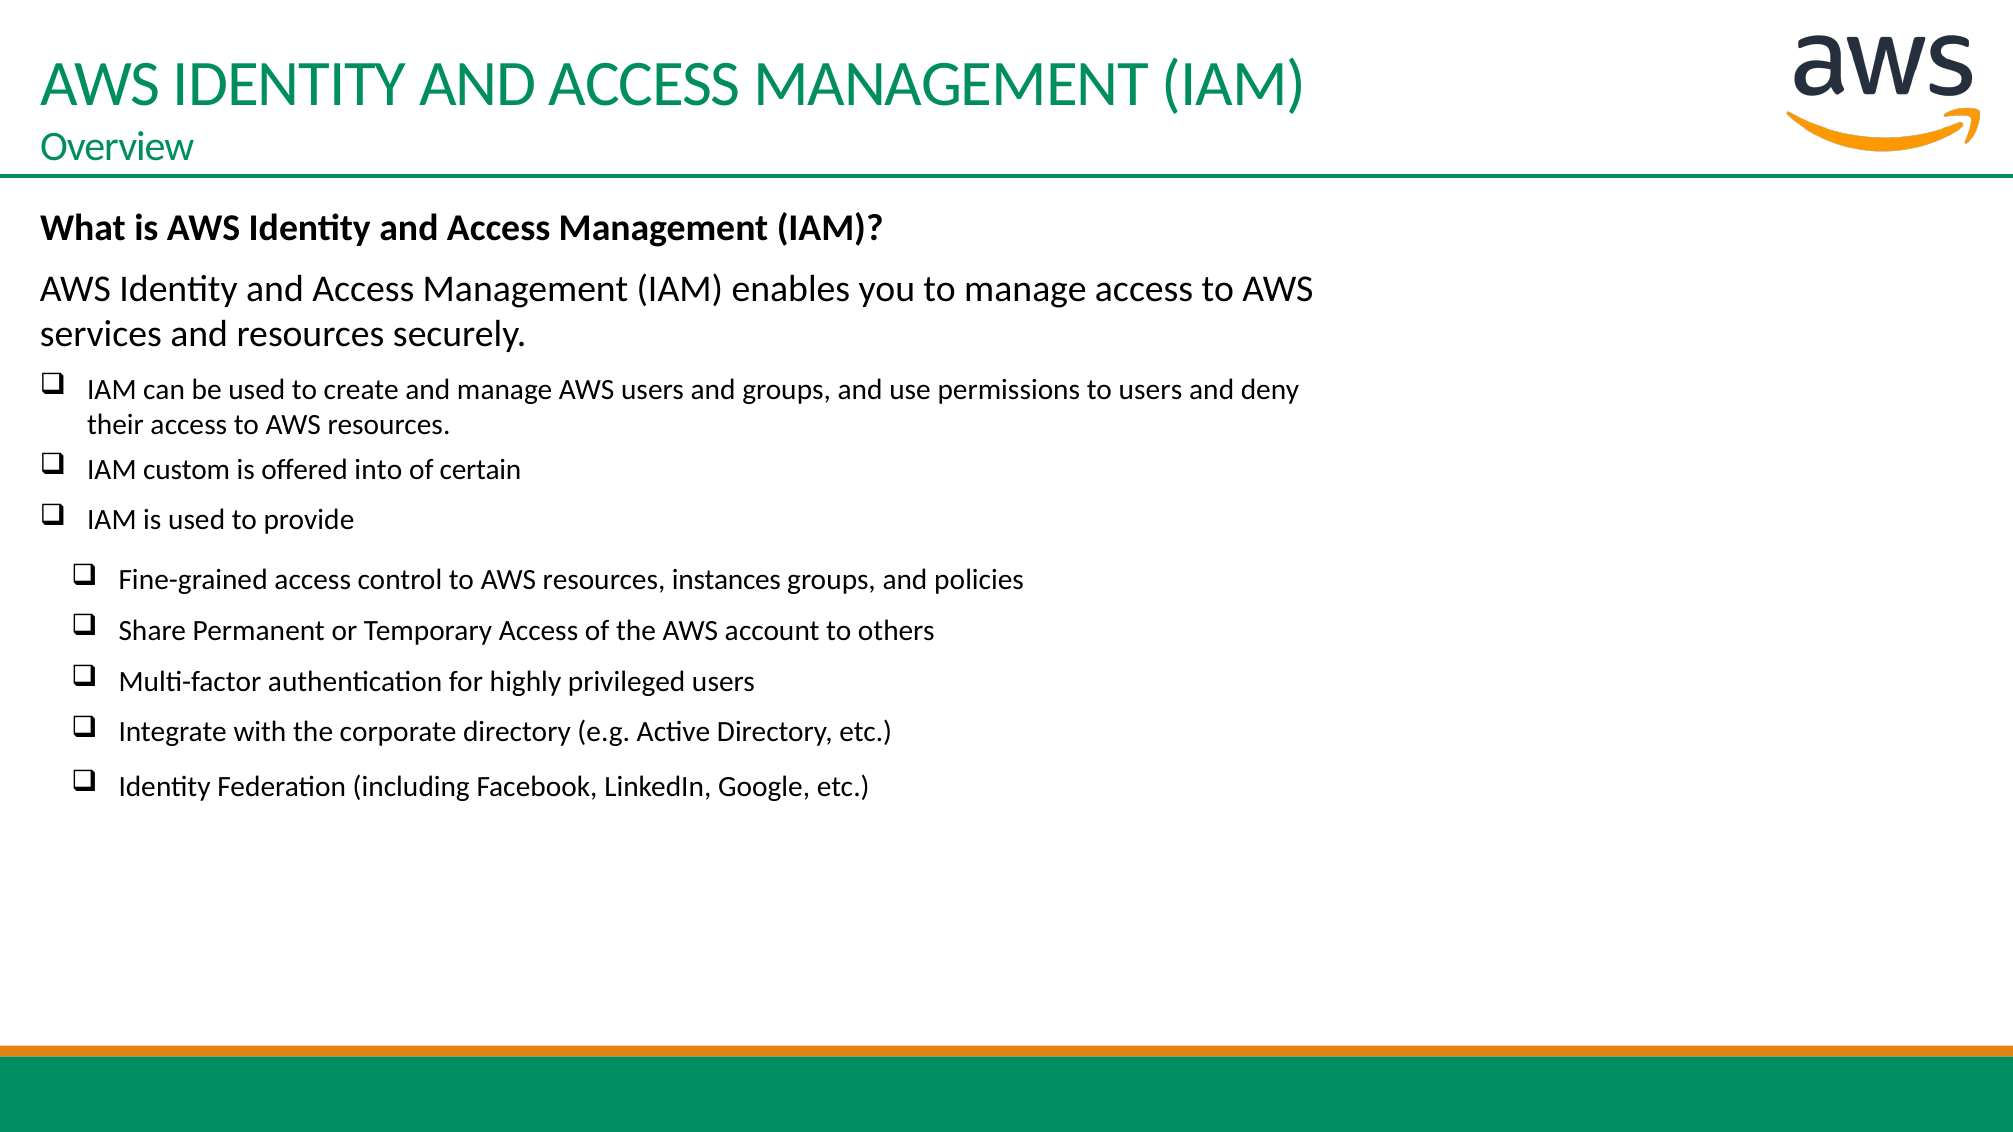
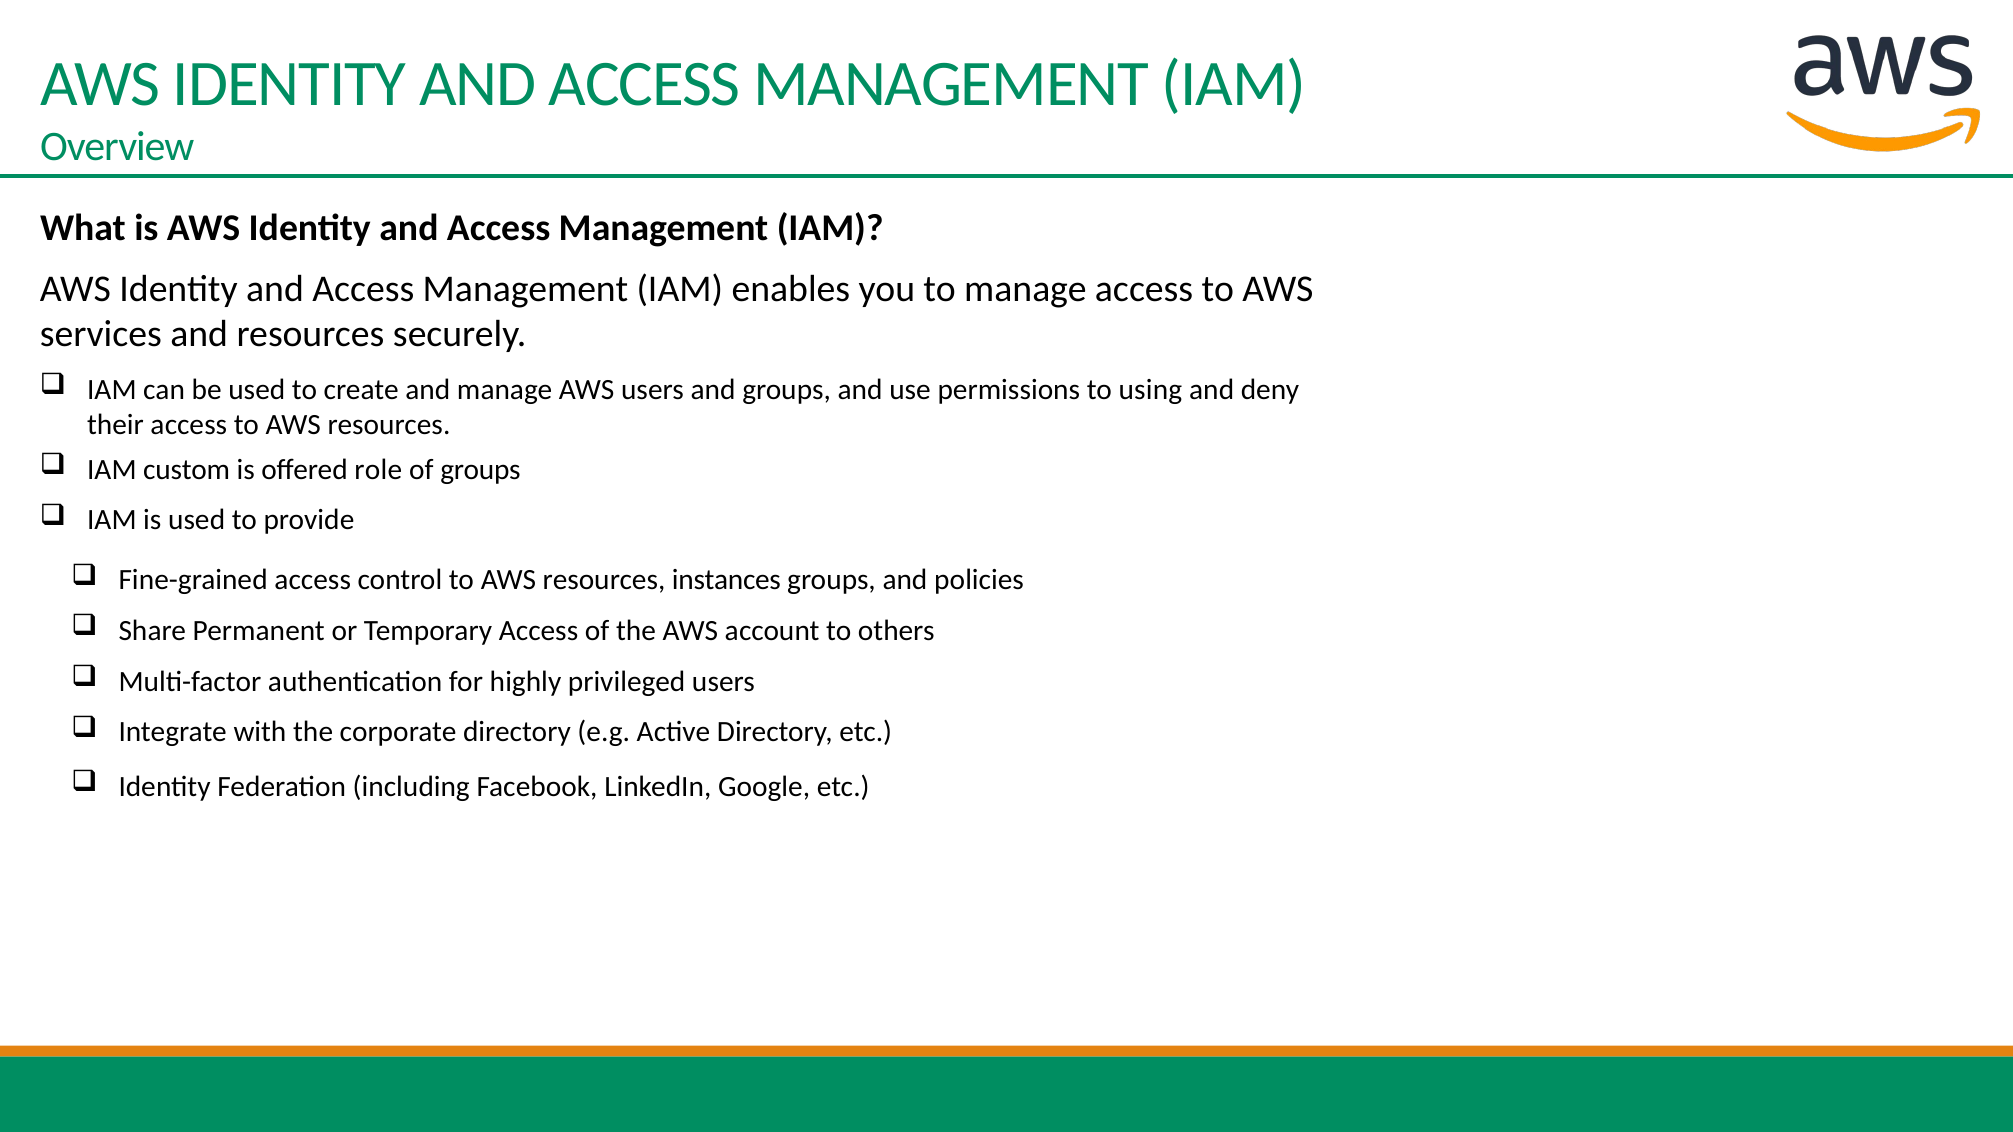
to users: users -> using
into: into -> role
of certain: certain -> groups
